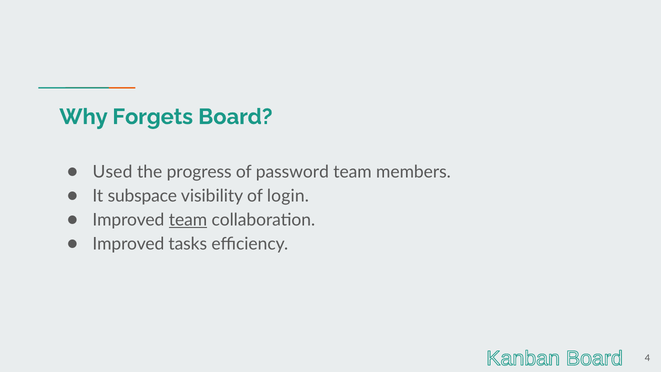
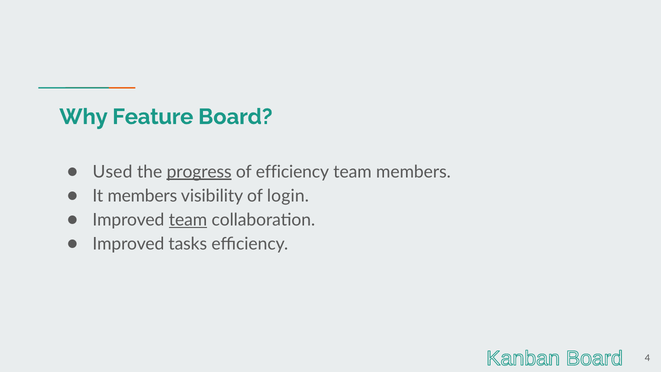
Forgets: Forgets -> Feature
progress underline: none -> present
of password: password -> efficiency
It subspace: subspace -> members
